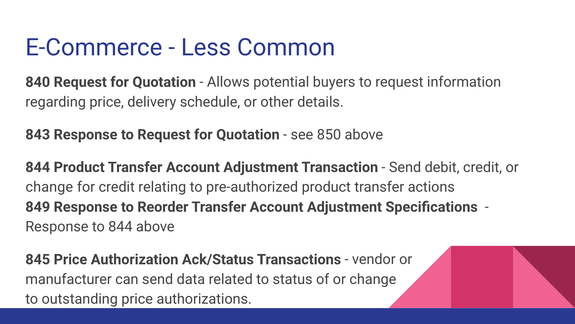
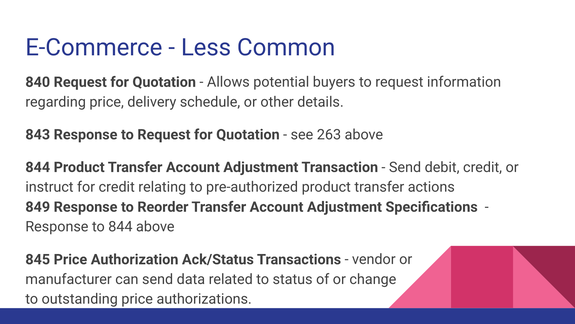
850: 850 -> 263
change at (49, 187): change -> instruct
